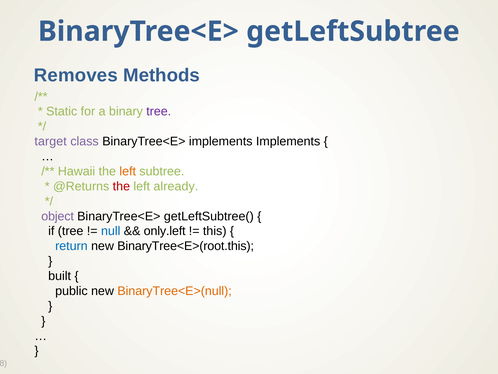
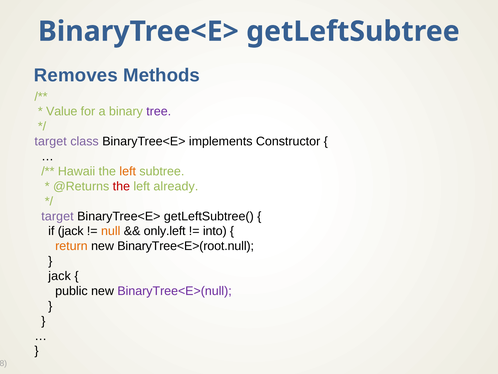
Static: Static -> Value
implements Implements: Implements -> Constructor
object at (58, 216): object -> target
if tree: tree -> jack
null colour: blue -> orange
this: this -> into
return colour: blue -> orange
BinaryTree<E>(root.this: BinaryTree<E>(root.this -> BinaryTree<E>(root.null
built at (60, 276): built -> jack
BinaryTree<E>(null colour: orange -> purple
